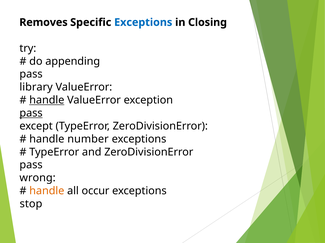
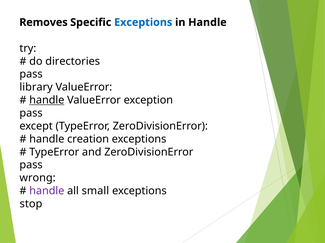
in Closing: Closing -> Handle
appending: appending -> directories
pass at (31, 113) underline: present -> none
number: number -> creation
handle at (47, 191) colour: orange -> purple
occur: occur -> small
